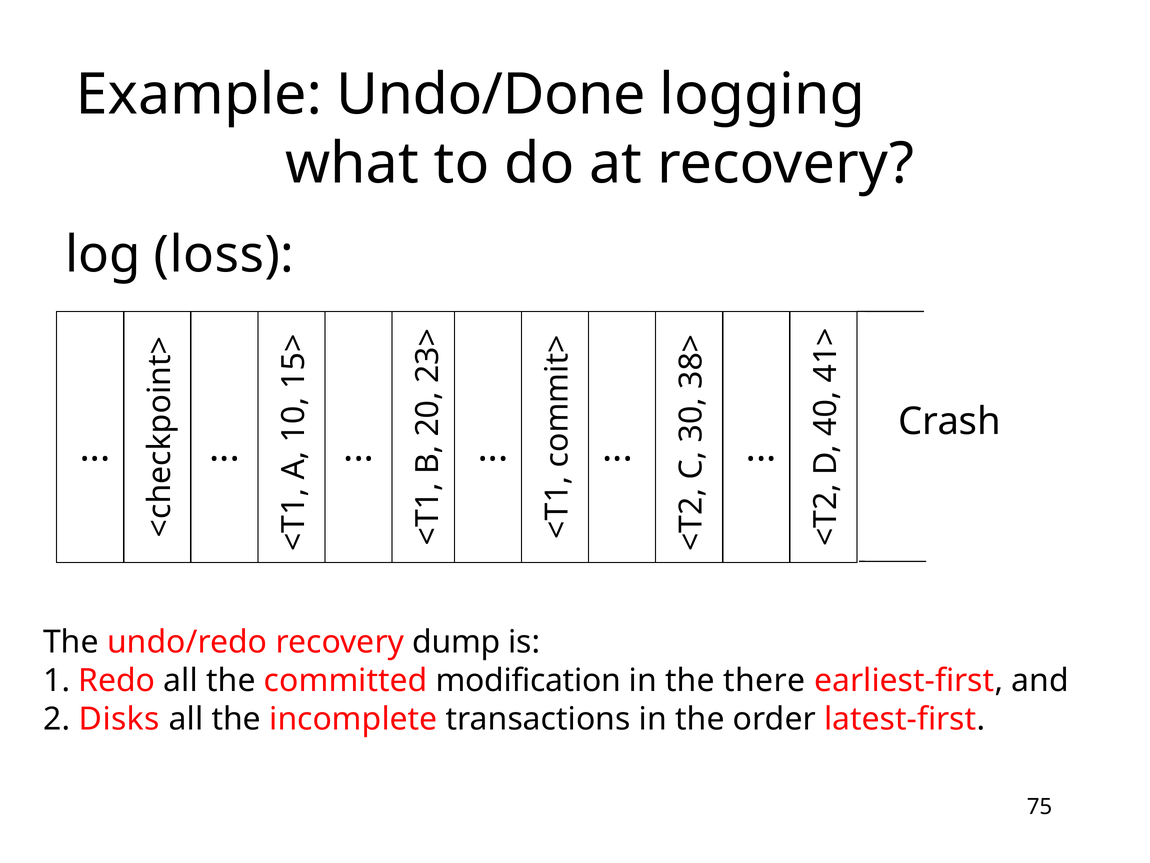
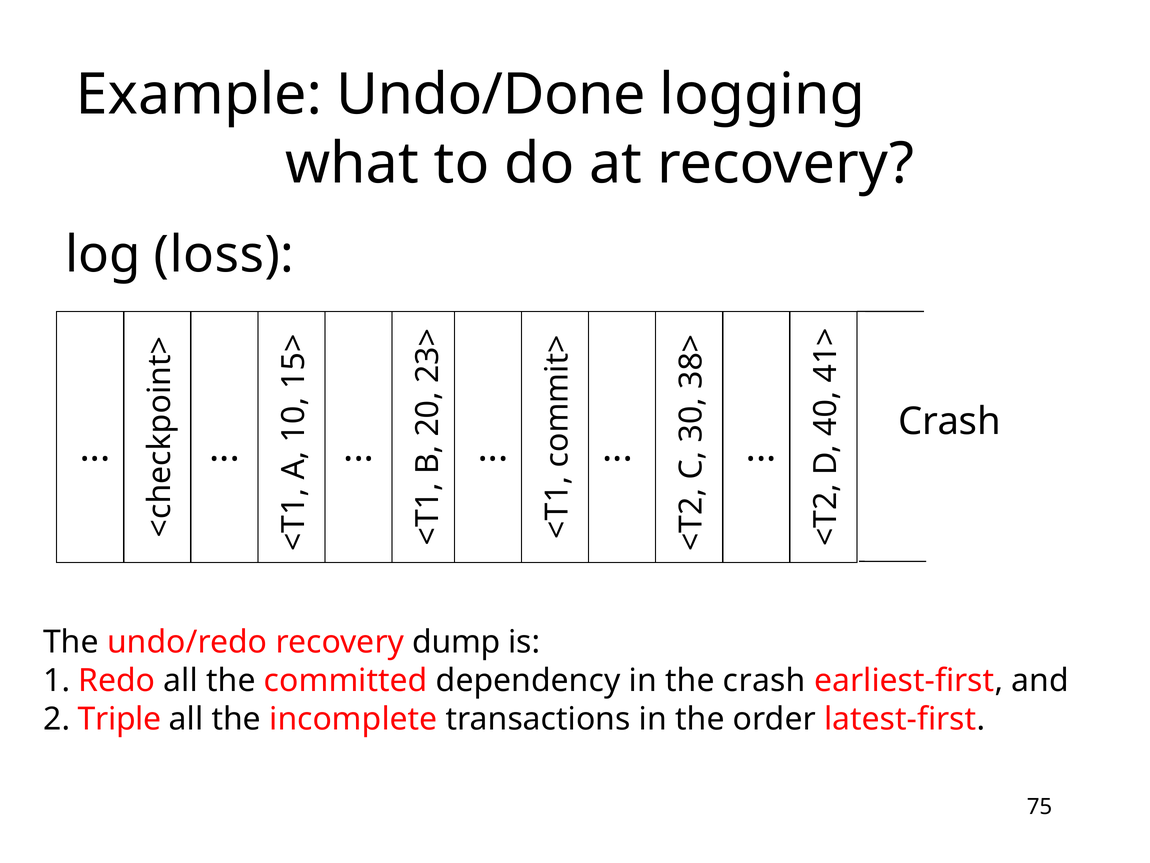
modification: modification -> dependency
the there: there -> crash
Disks: Disks -> Triple
